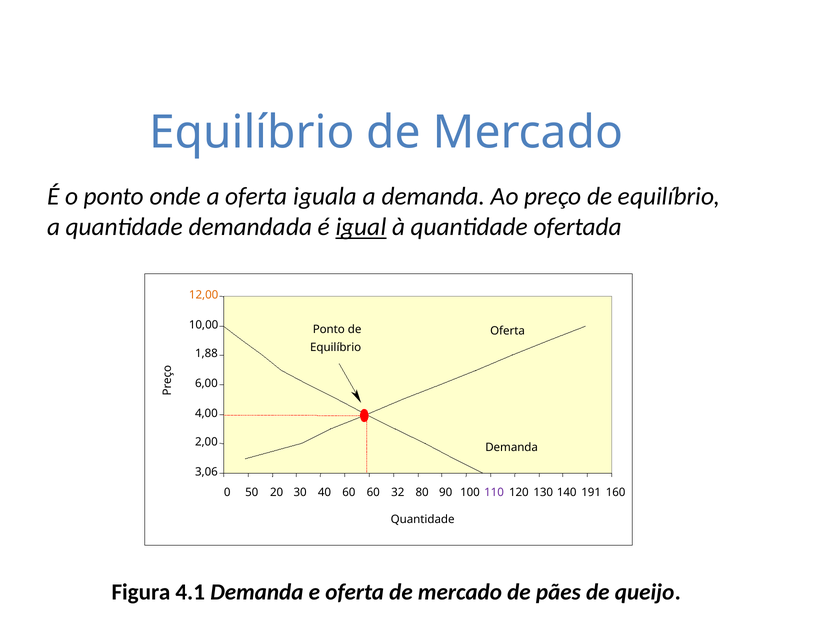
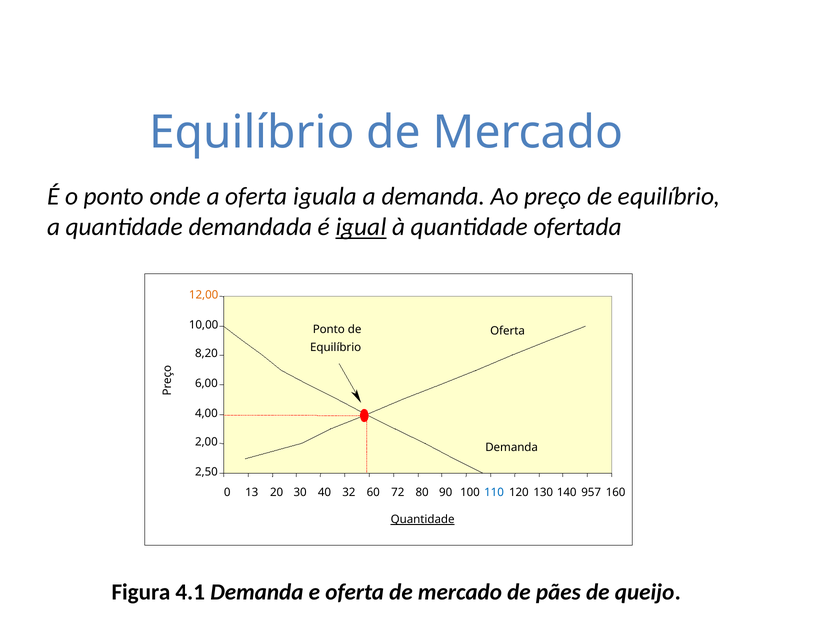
1,88: 1,88 -> 8,20
3,06: 3,06 -> 2,50
50: 50 -> 13
40 60: 60 -> 32
32: 32 -> 72
110 colour: purple -> blue
191: 191 -> 957
Quantidade at (423, 519) underline: none -> present
